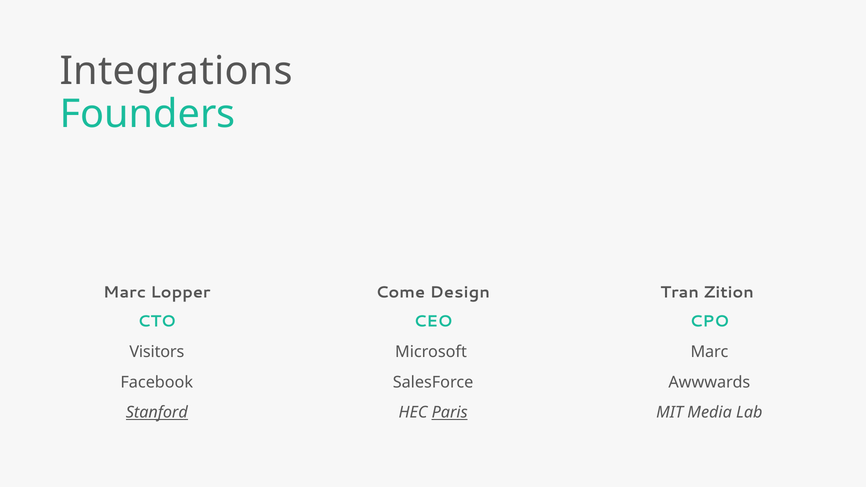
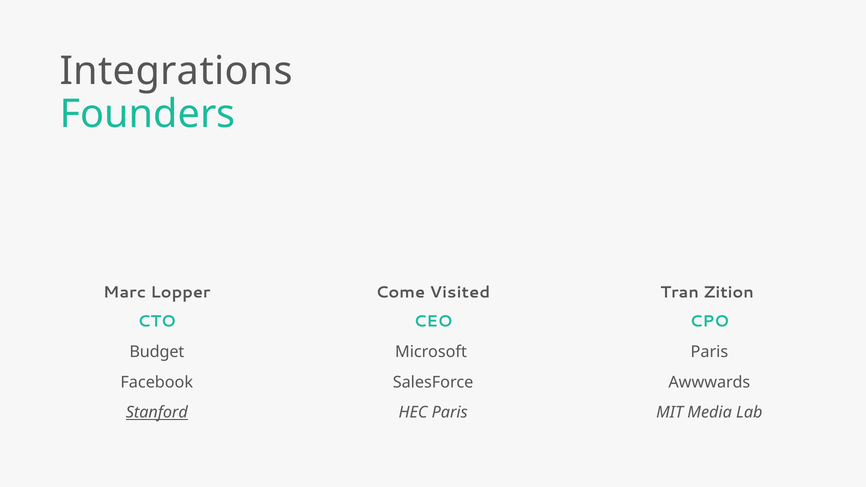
Design: Design -> Visited
Visitors: Visitors -> Budget
Marc at (709, 352): Marc -> Paris
Paris at (450, 413) underline: present -> none
